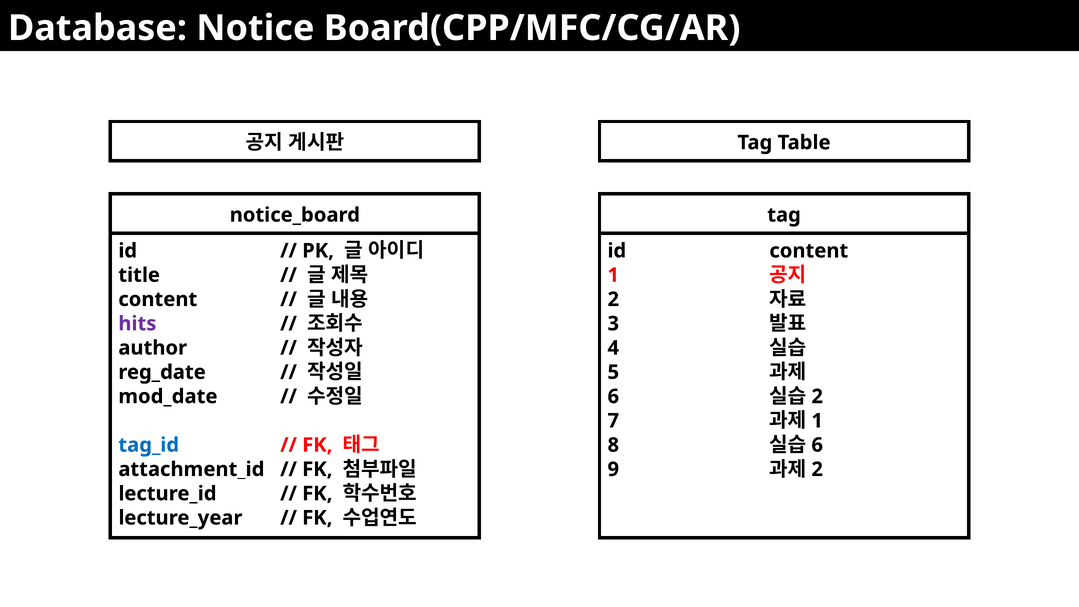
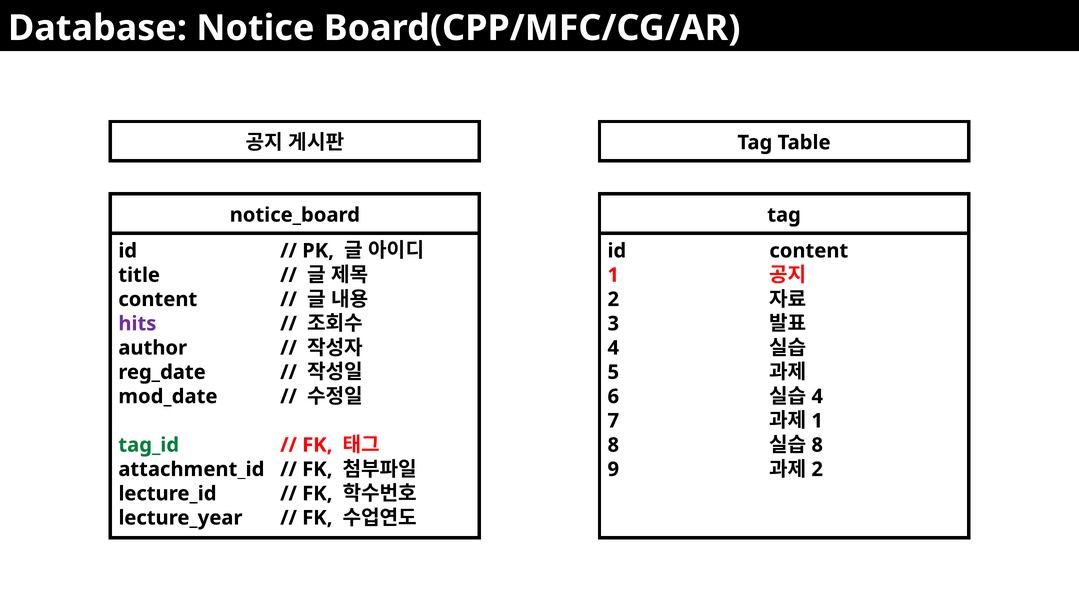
2 at (817, 396): 2 -> 4
tag_id colour: blue -> green
6 at (817, 445): 6 -> 8
